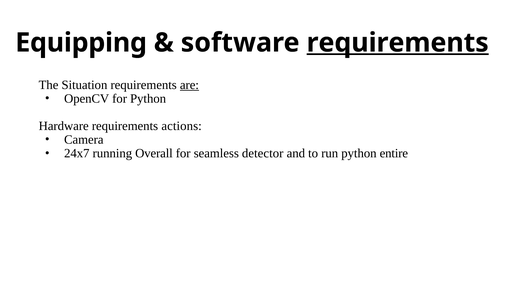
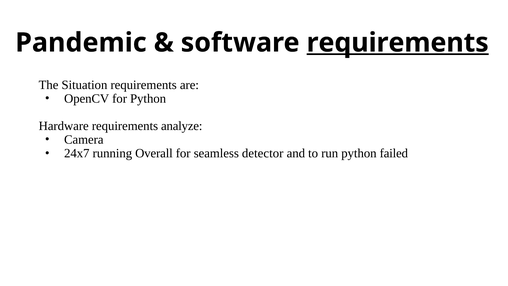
Equipping: Equipping -> Pandemic
are underline: present -> none
actions: actions -> analyze
entire: entire -> failed
